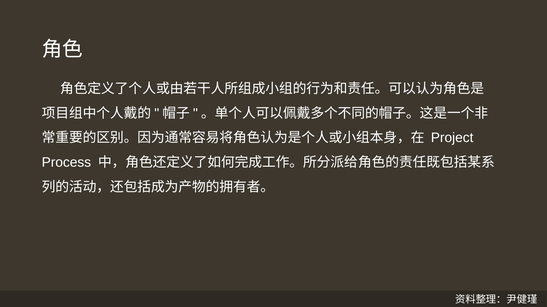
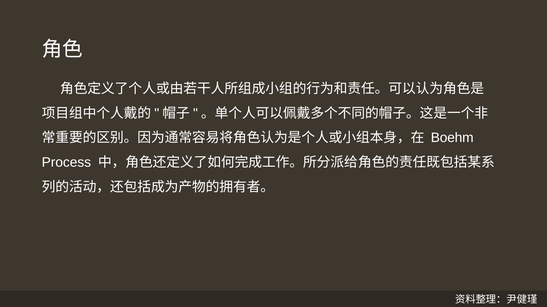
Project: Project -> Boehm
